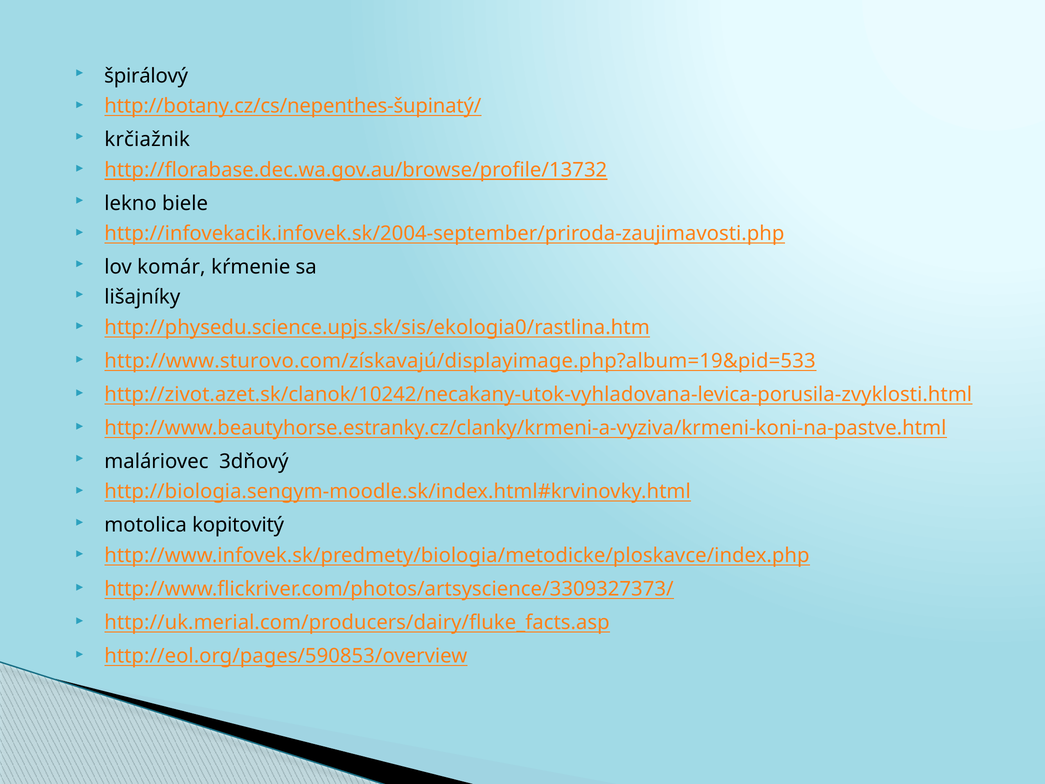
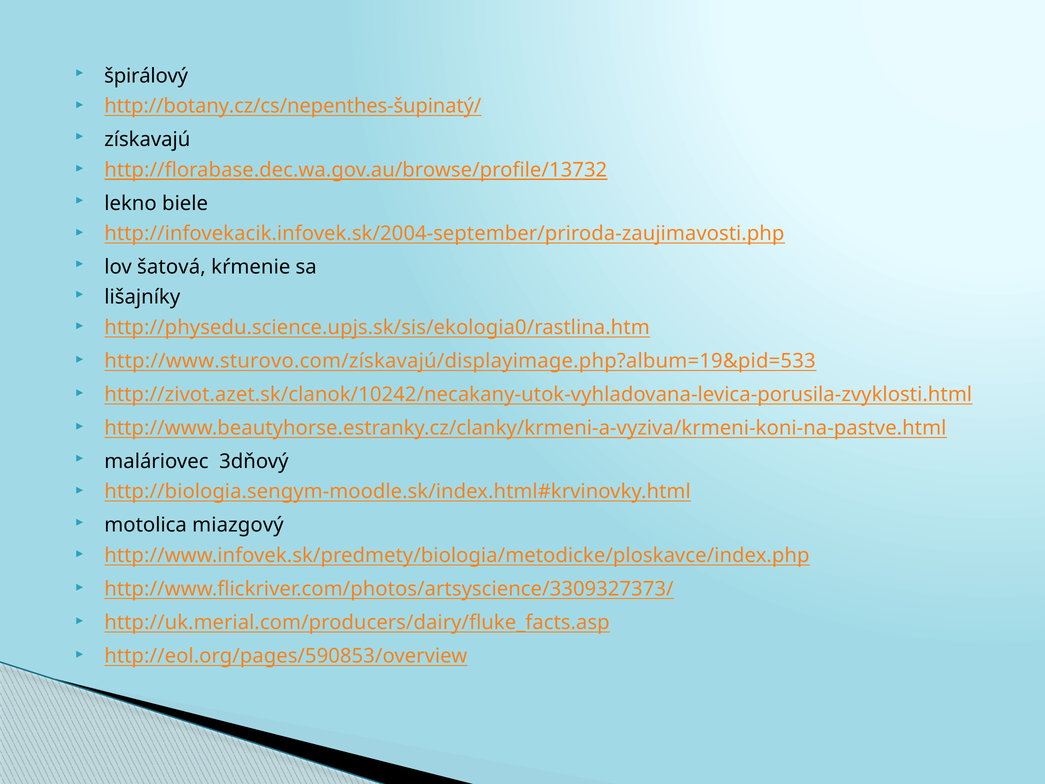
krčiažnik: krčiažnik -> získavajú
komár: komár -> šatová
kopitovitý: kopitovitý -> miazgový
